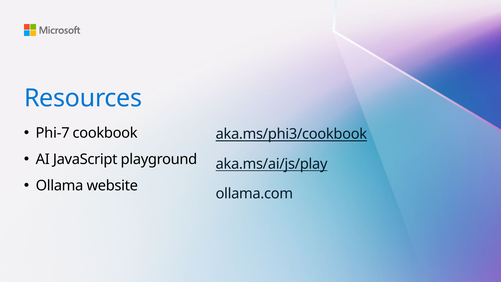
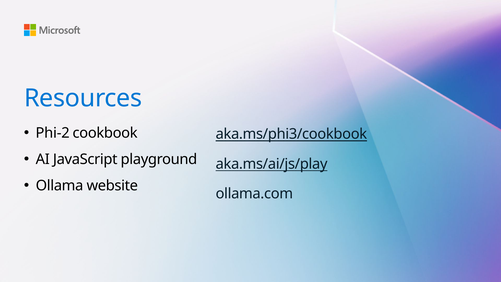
Phi-7: Phi-7 -> Phi-2
